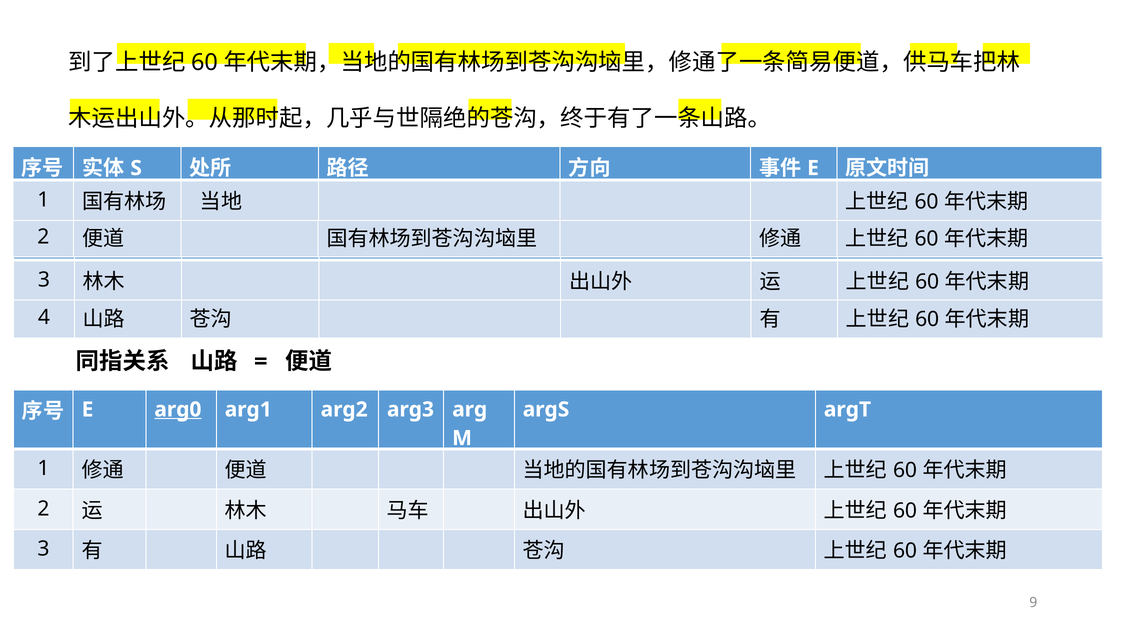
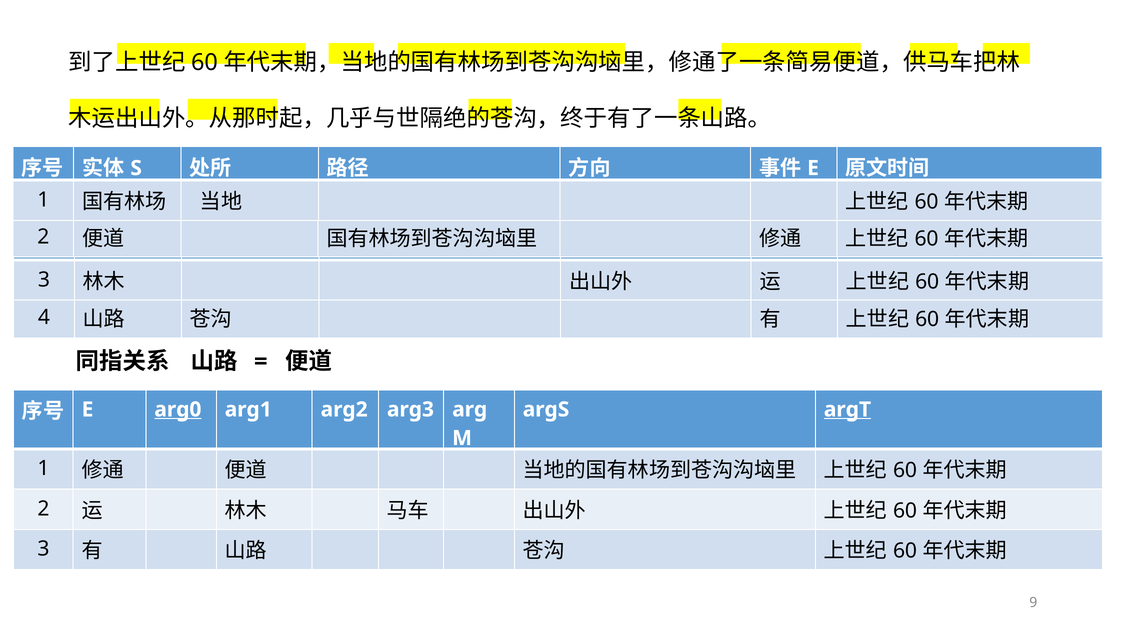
argT underline: none -> present
